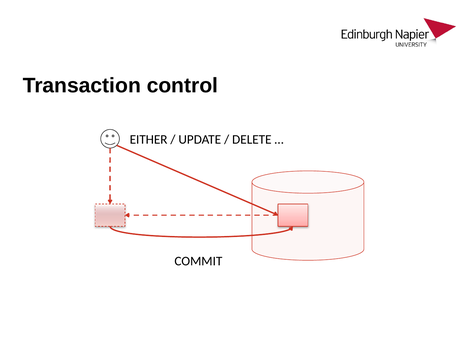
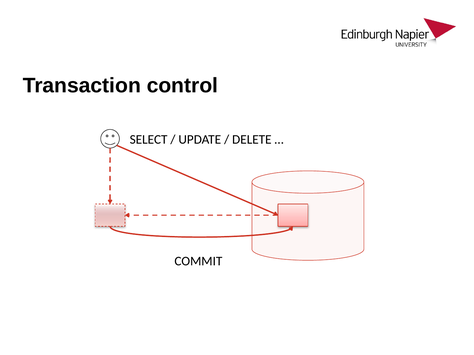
EITHER: EITHER -> SELECT
